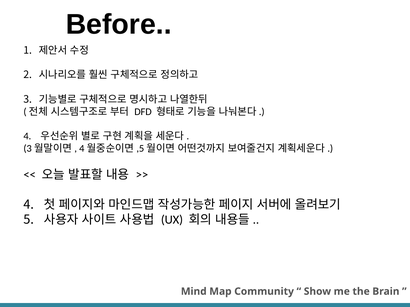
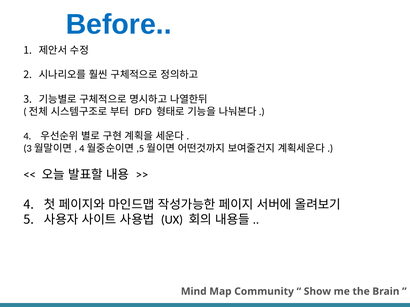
Before colour: black -> blue
